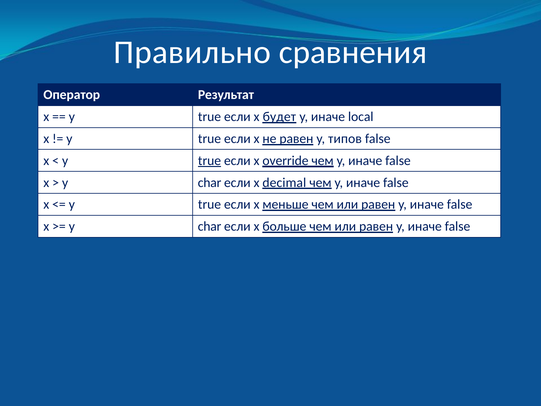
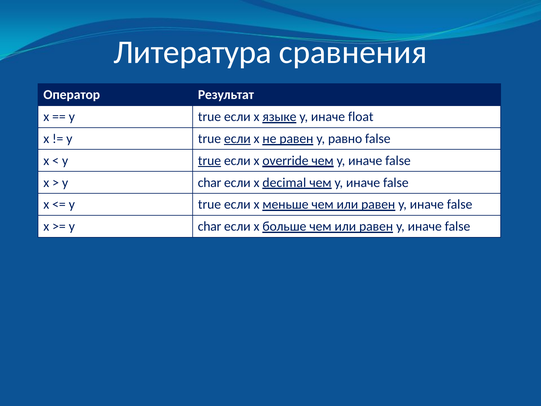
Правильно: Правильно -> Литература
будет: будет -> языке
local: local -> float
если at (237, 139) underline: none -> present
типов: типов -> равно
